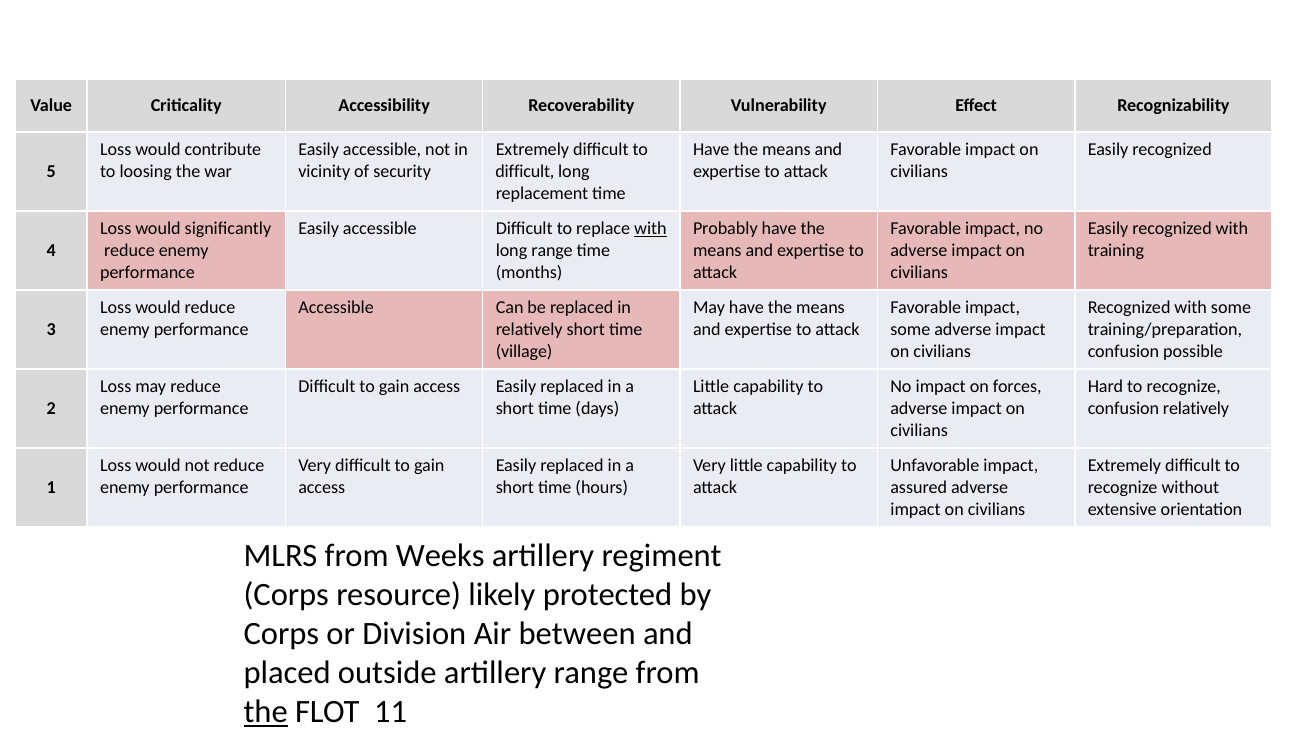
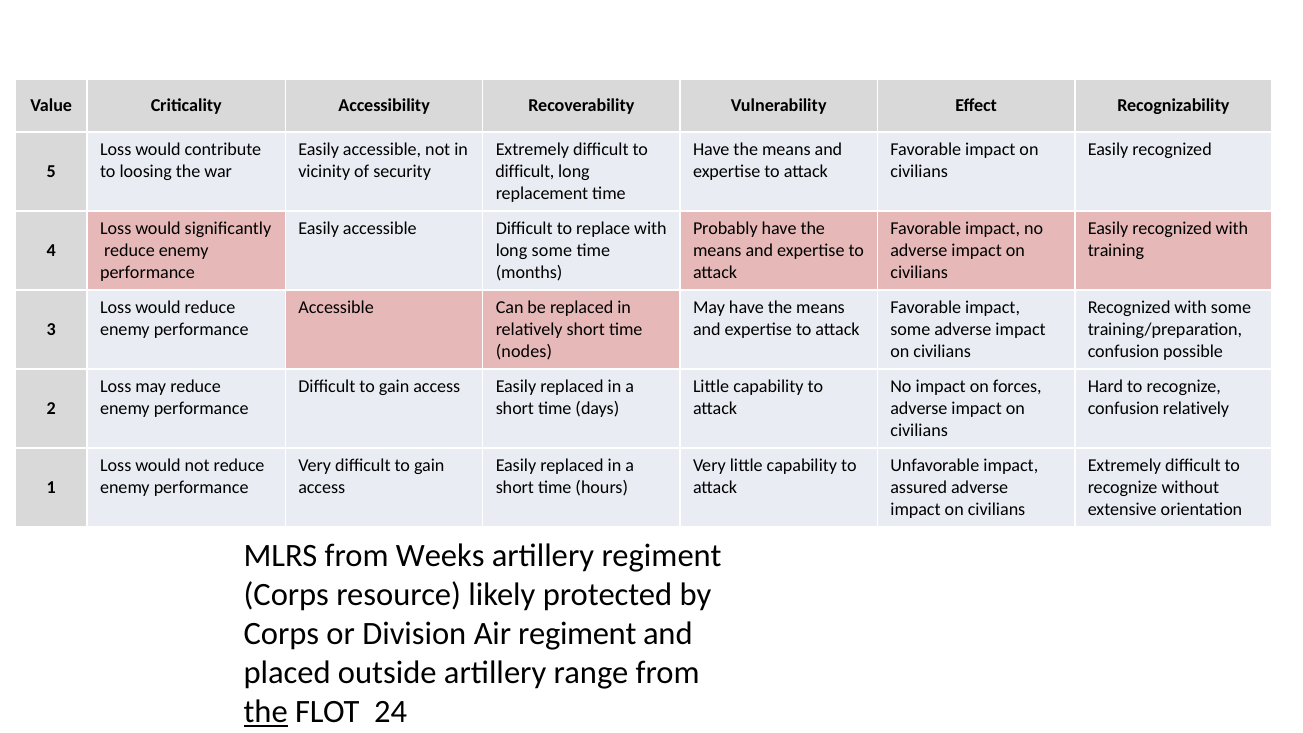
with at (650, 229) underline: present -> none
long range: range -> some
village: village -> nodes
Air between: between -> regiment
11: 11 -> 24
